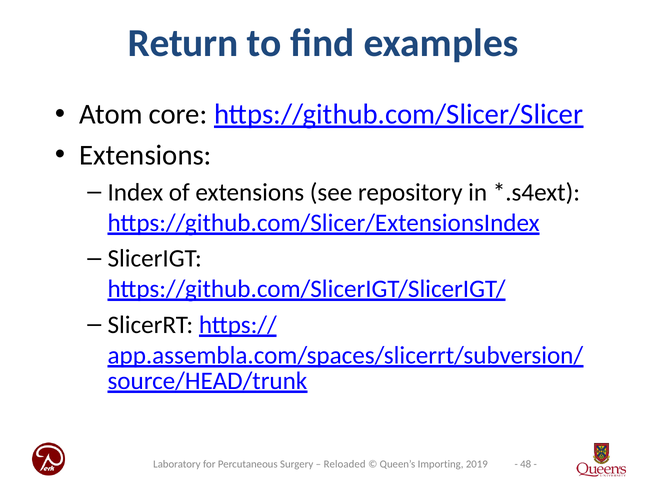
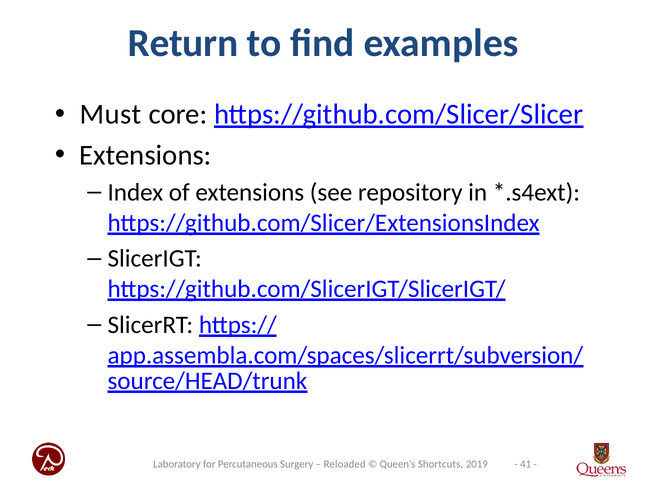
Atom: Atom -> Must
48: 48 -> 41
Importing: Importing -> Shortcuts
